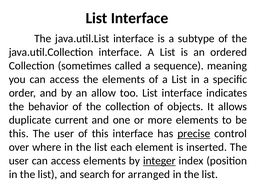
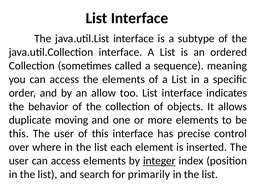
current: current -> moving
precise underline: present -> none
arranged: arranged -> primarily
